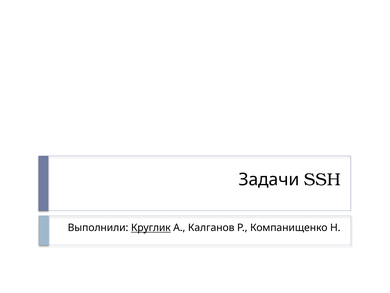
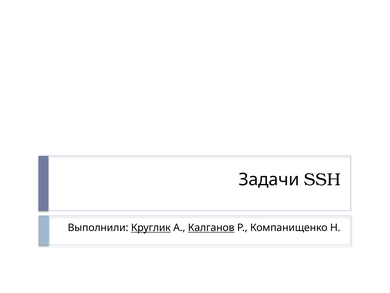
Калганов underline: none -> present
